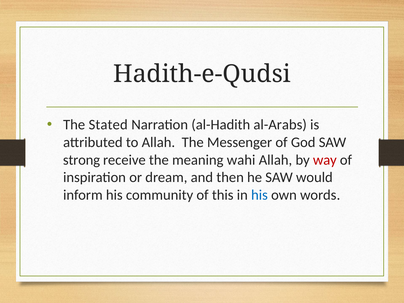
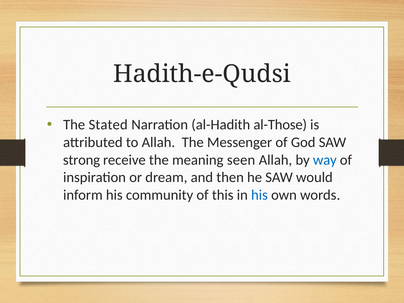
al-Arabs: al-Arabs -> al-Those
wahi: wahi -> seen
way colour: red -> blue
